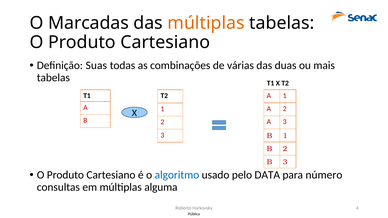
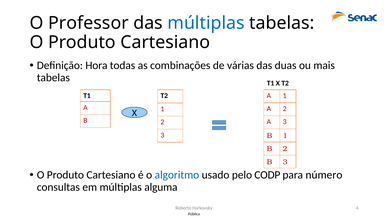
Marcadas: Marcadas -> Professor
múltiplas at (206, 23) colour: orange -> blue
Suas: Suas -> Hora
DATA: DATA -> CODP
